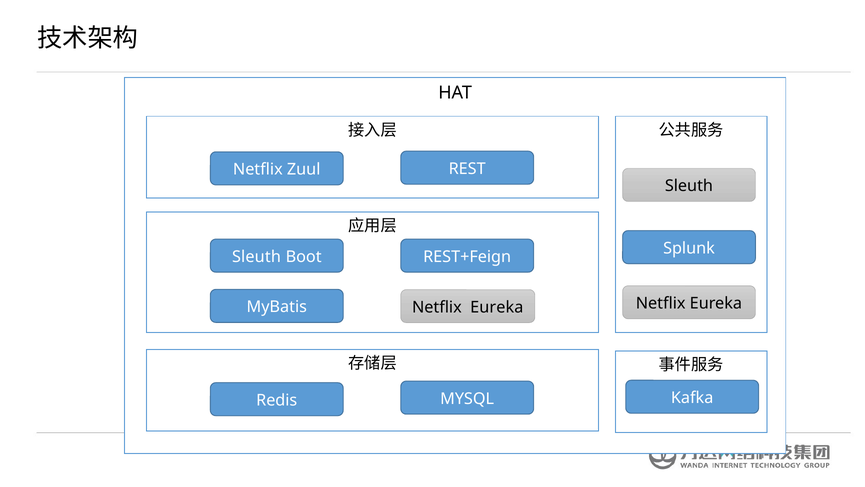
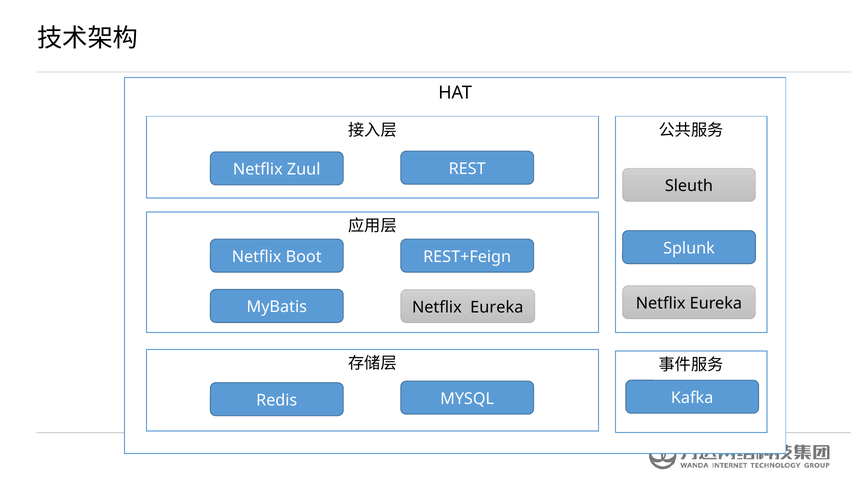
Sleuth at (257, 257): Sleuth -> Netflix
